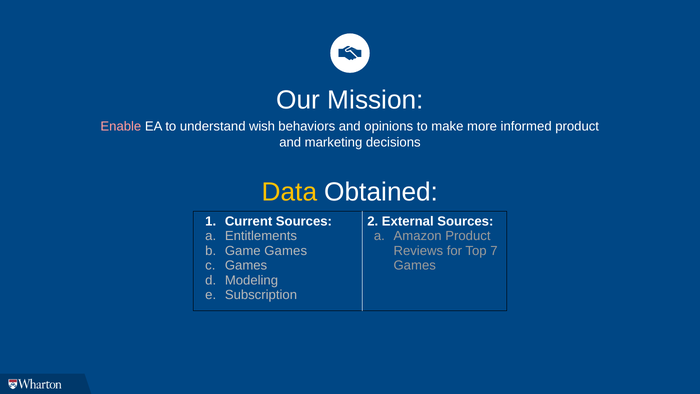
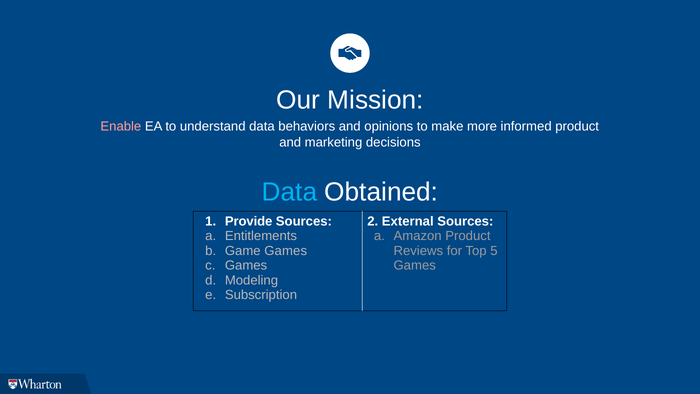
understand wish: wish -> data
Data at (289, 192) colour: yellow -> light blue
Current: Current -> Provide
7: 7 -> 5
